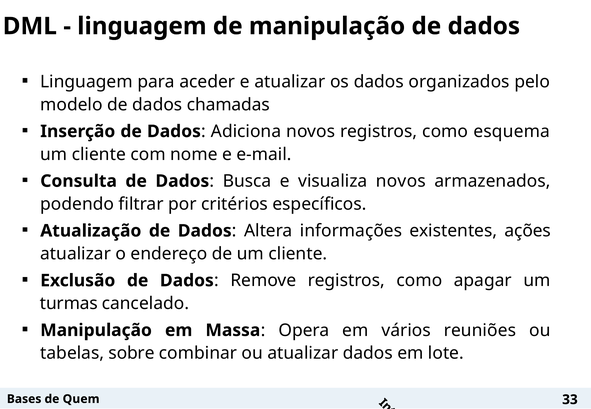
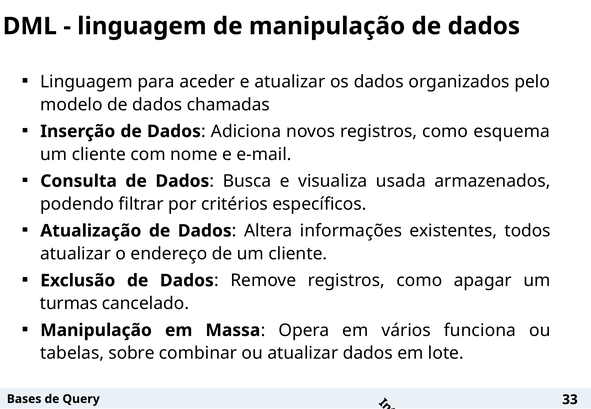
visualiza novos: novos -> usada
ações: ações -> todos
reuniões: reuniões -> funciona
Quem: Quem -> Query
